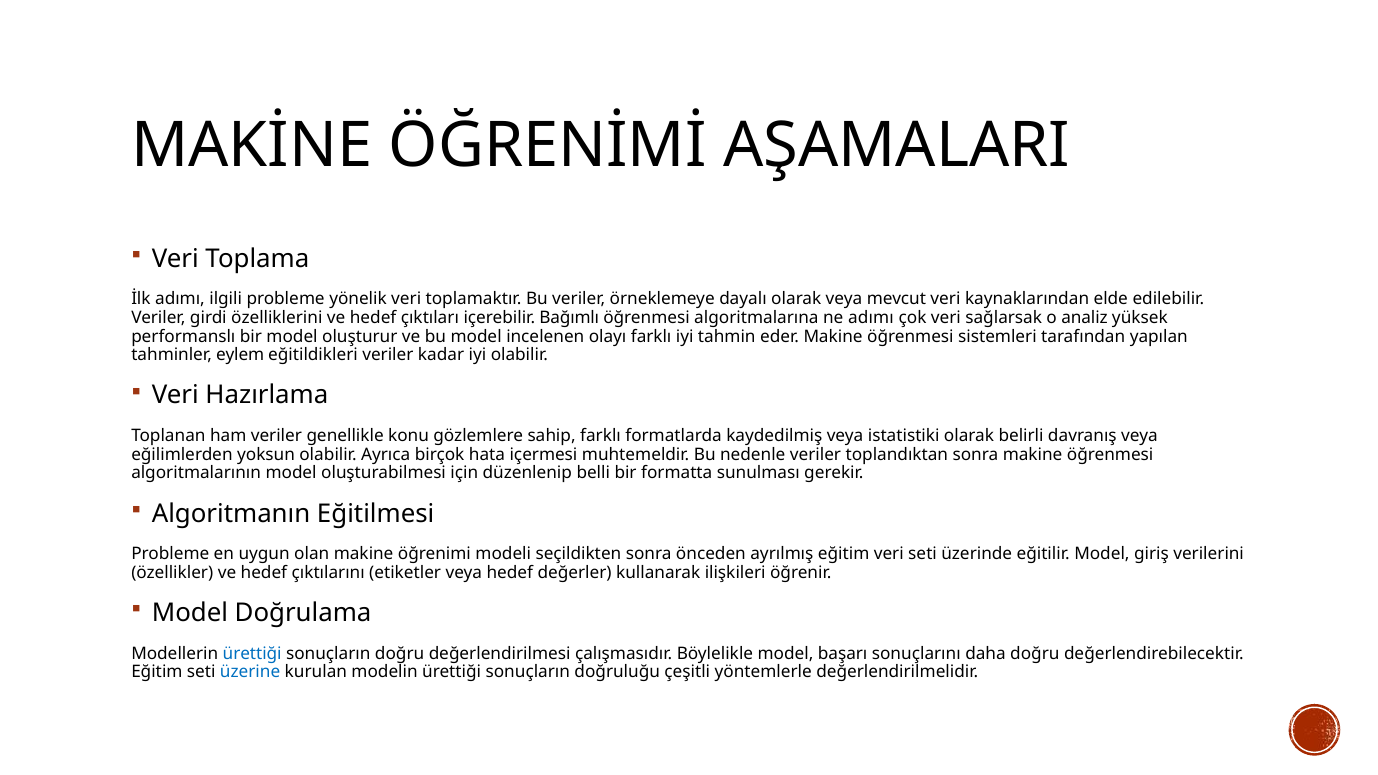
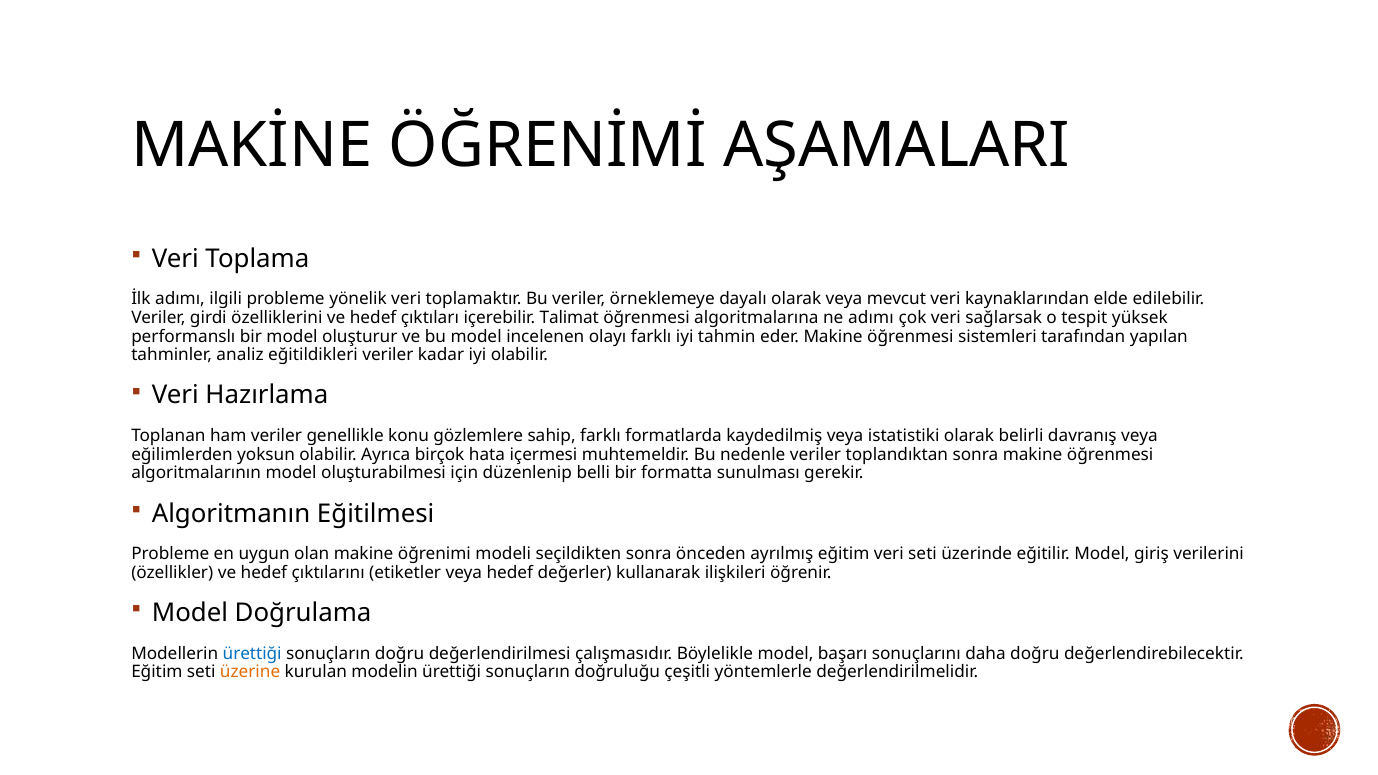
Bağımlı: Bağımlı -> Talimat
analiz: analiz -> tespit
eylem: eylem -> analiz
üzerine colour: blue -> orange
